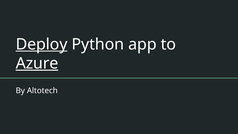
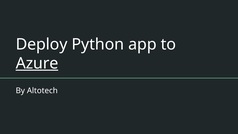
Deploy underline: present -> none
